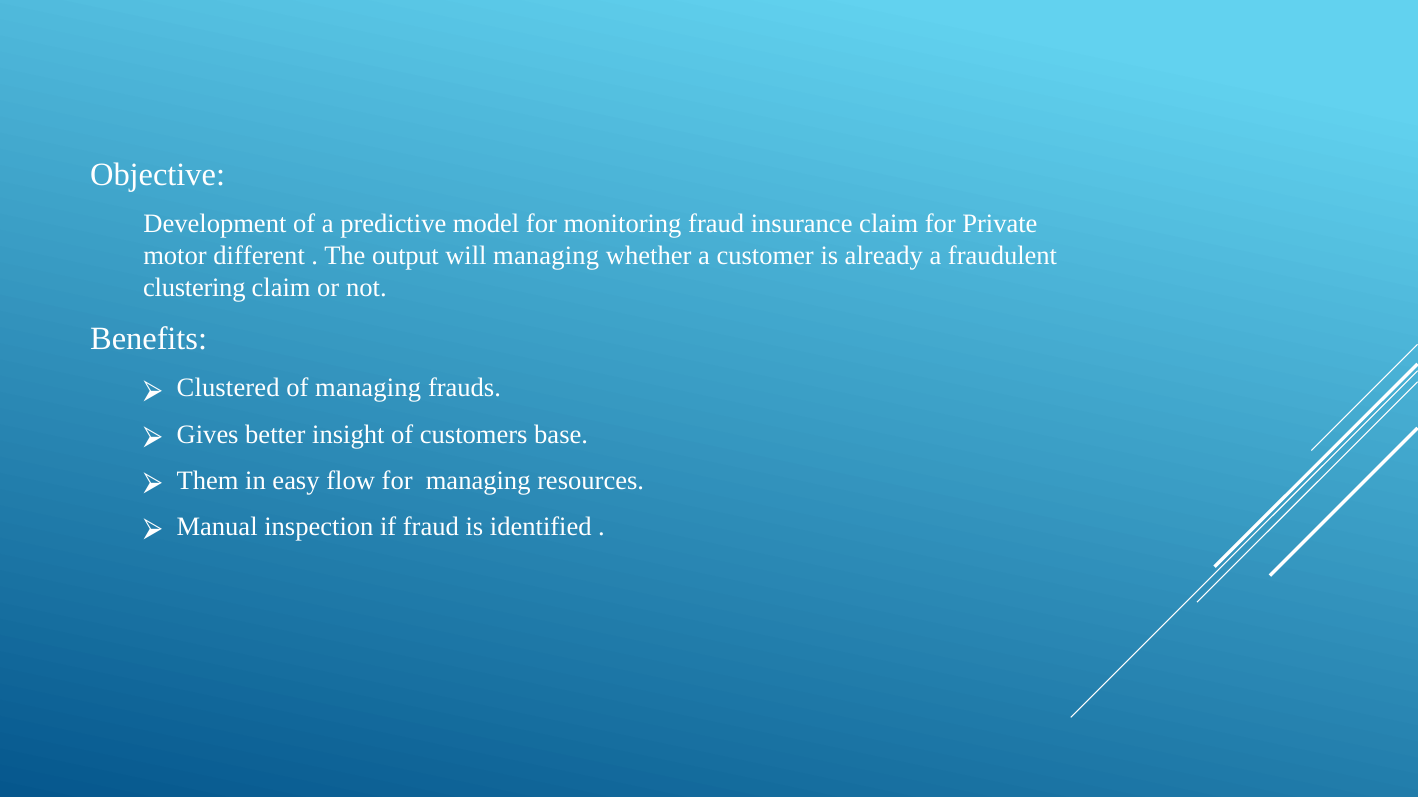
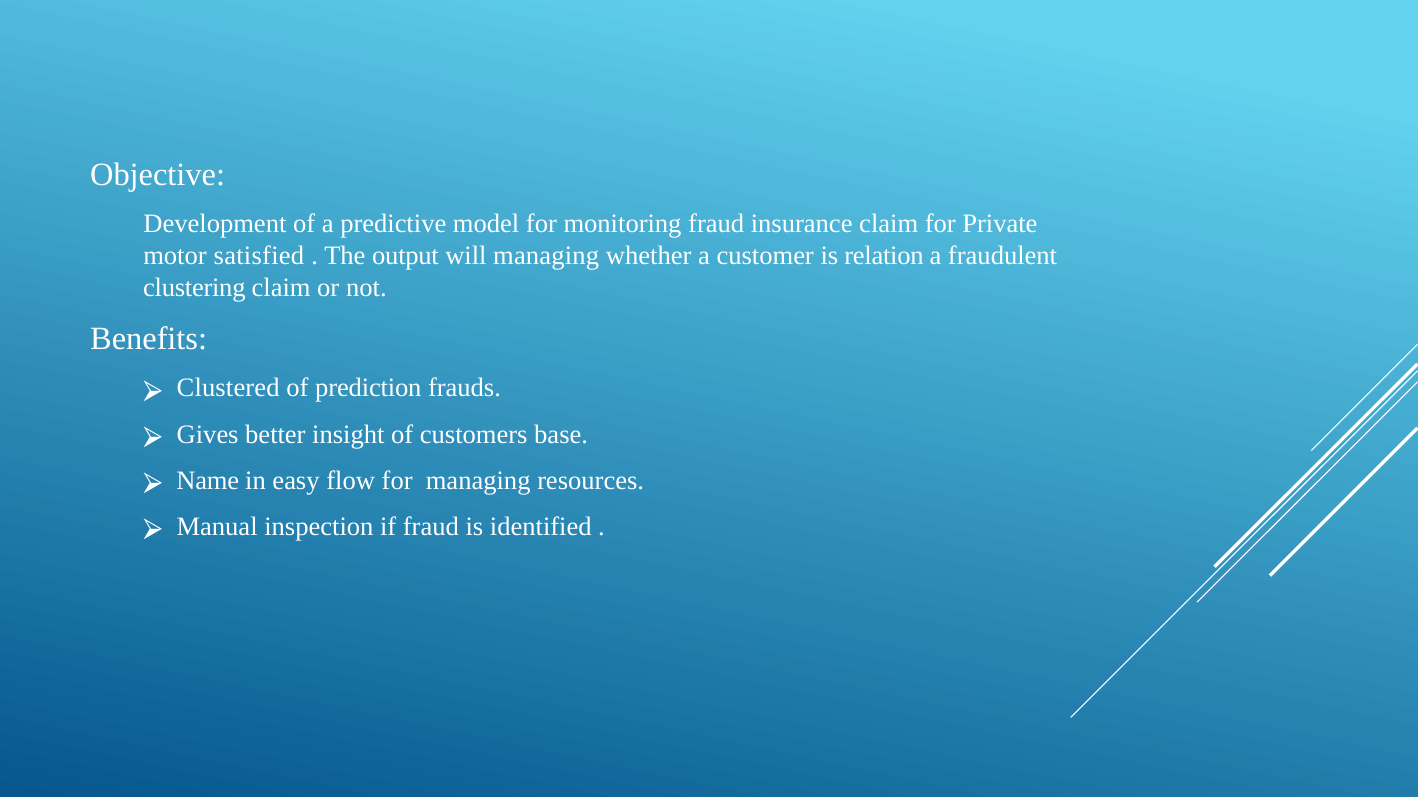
different: different -> satisfied
already: already -> relation
of managing: managing -> prediction
Them: Them -> Name
